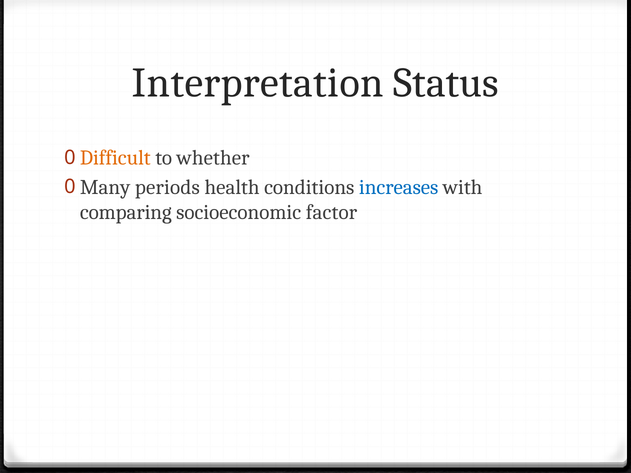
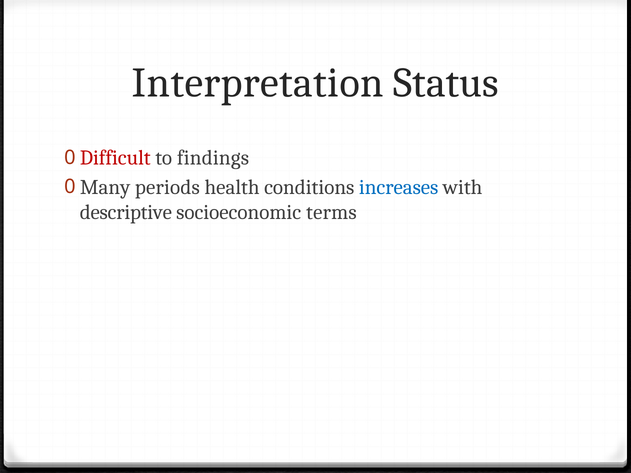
Difficult colour: orange -> red
whether: whether -> findings
comparing: comparing -> descriptive
factor: factor -> terms
